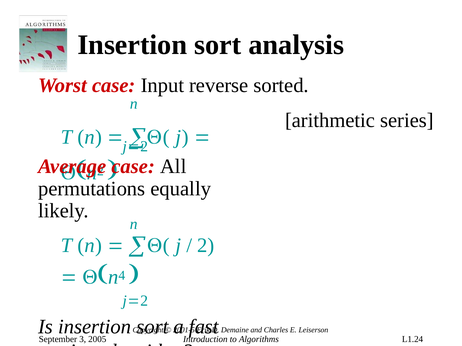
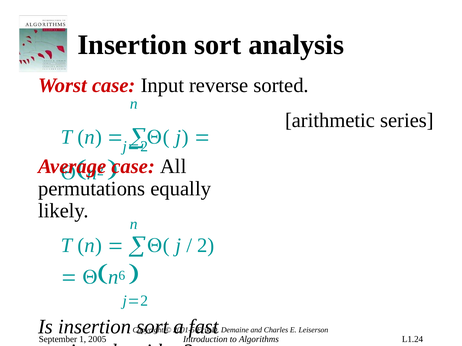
4: 4 -> 6
3: 3 -> 1
